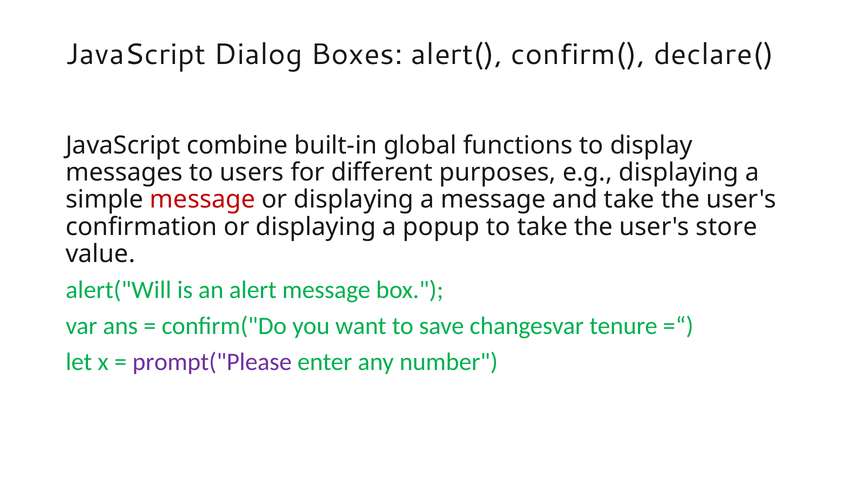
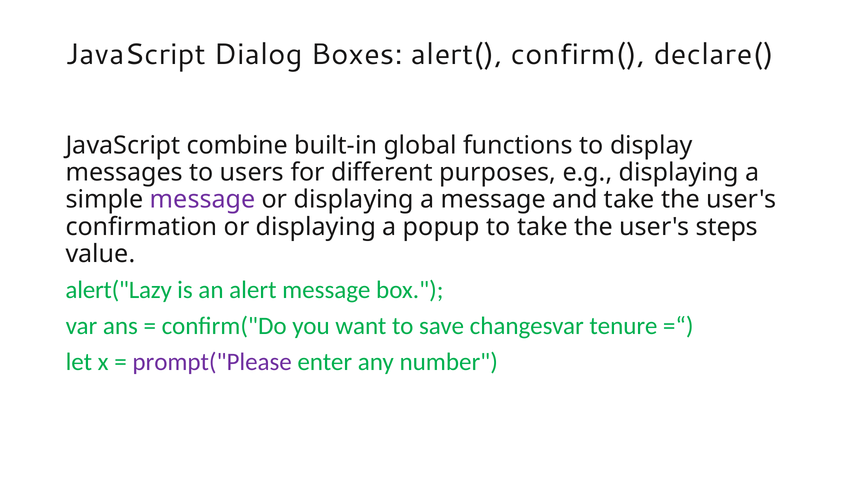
message at (203, 200) colour: red -> purple
store: store -> steps
alert("Will: alert("Will -> alert("Lazy
